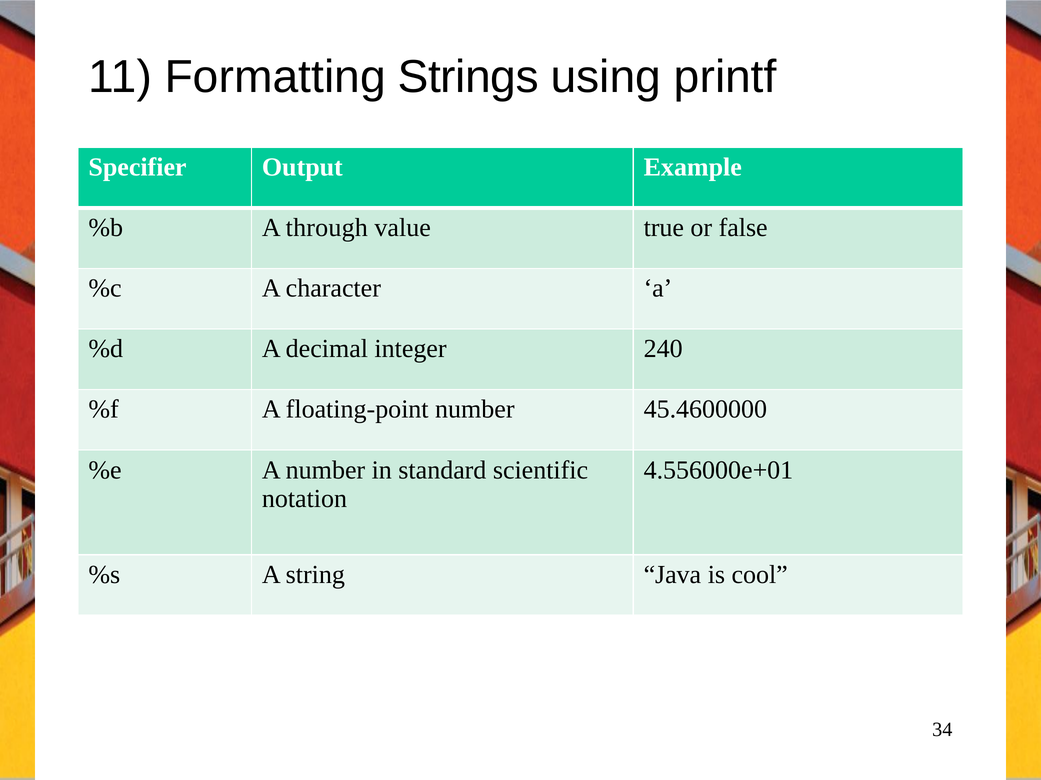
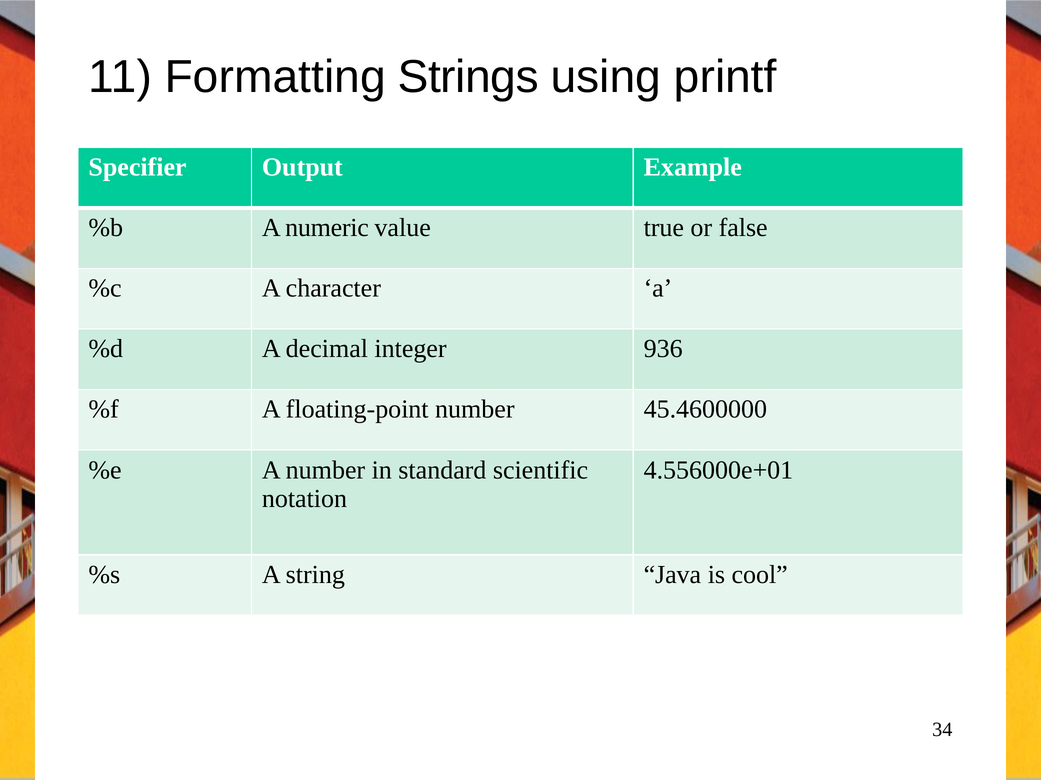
through: through -> numeric
240: 240 -> 936
